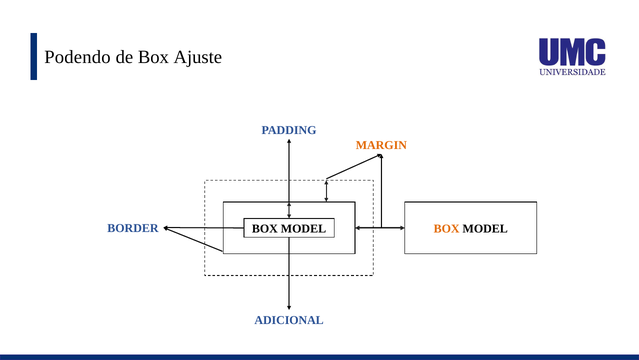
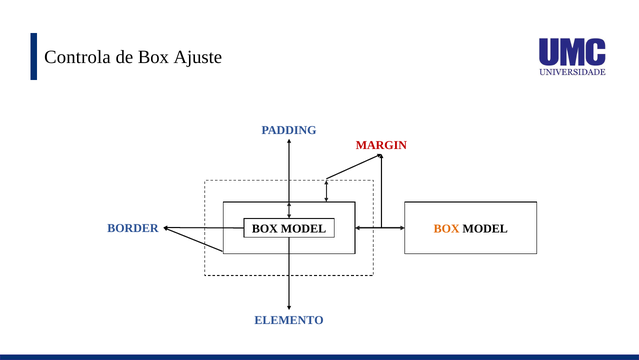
Podendo: Podendo -> Controla
MARGIN colour: orange -> red
ADICIONAL: ADICIONAL -> ELEMENTO
